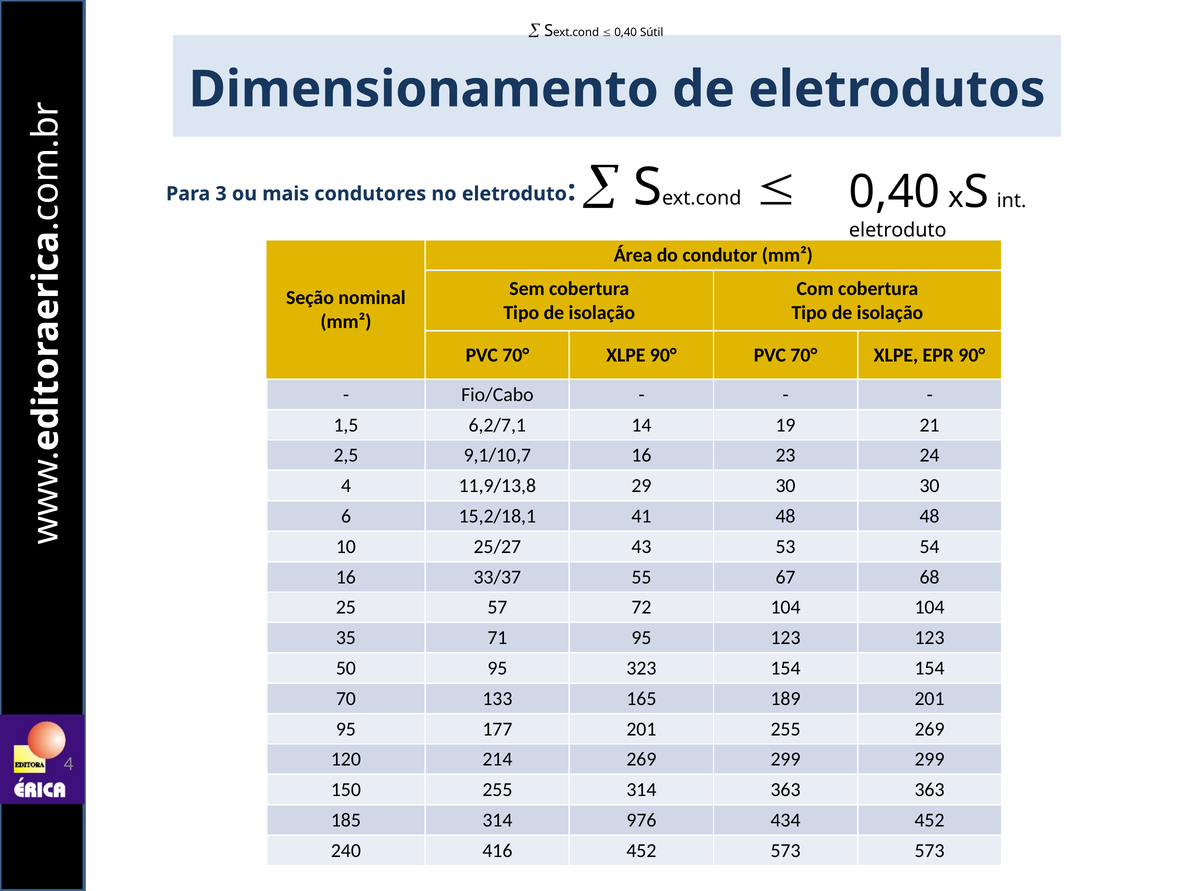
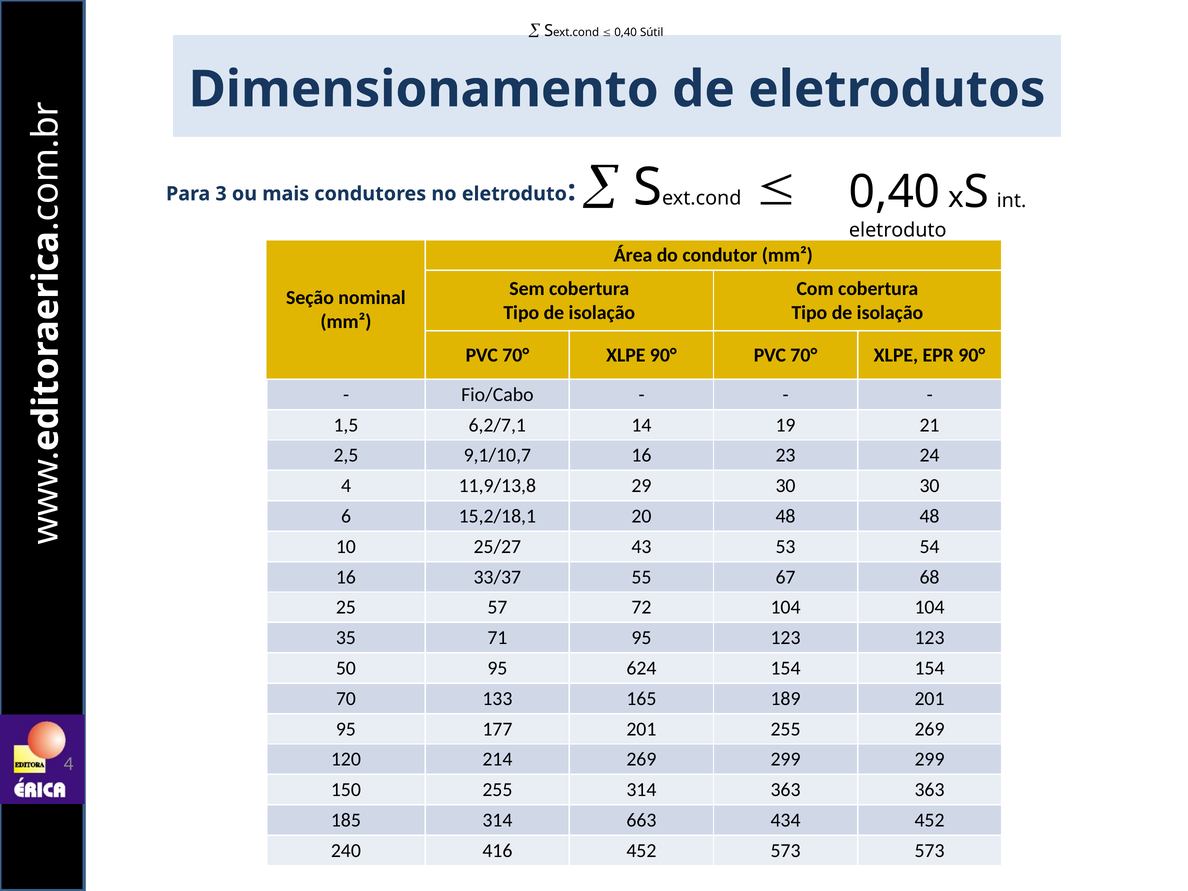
41: 41 -> 20
323: 323 -> 624
976: 976 -> 663
